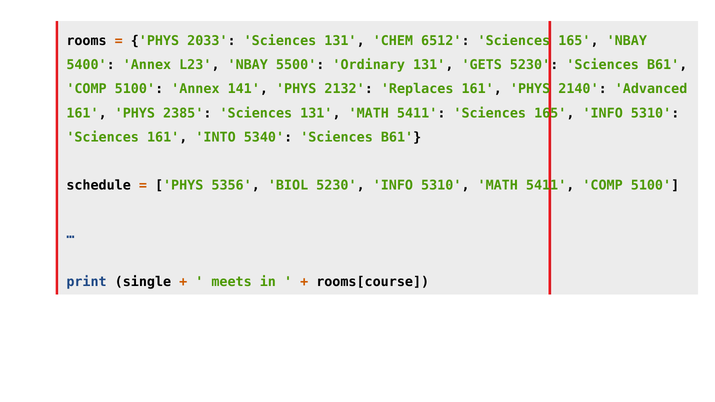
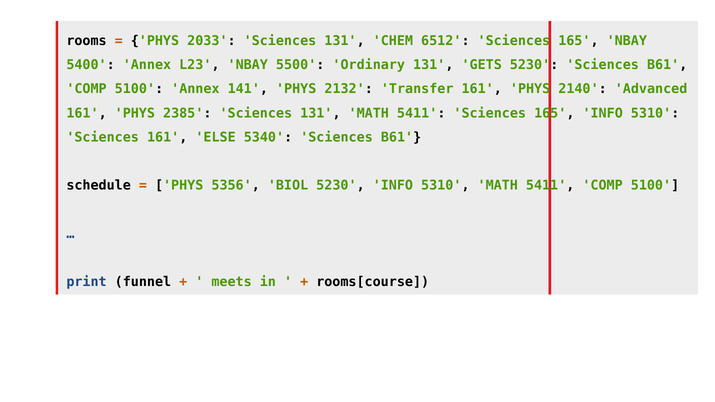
Replaces: Replaces -> Transfer
INTO: INTO -> ELSE
single: single -> funnel
